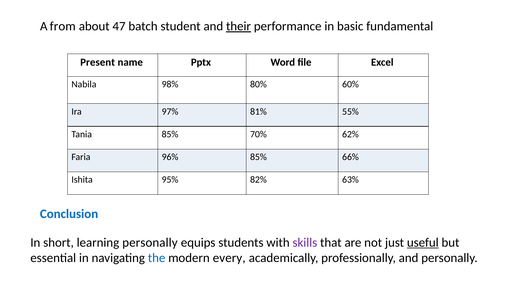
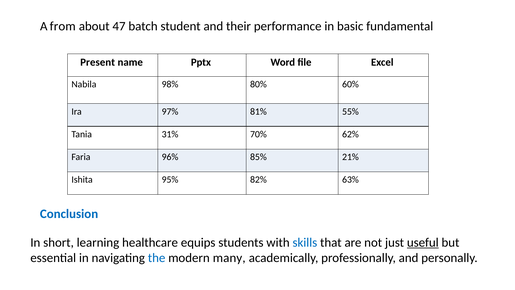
their underline: present -> none
Tania 85%: 85% -> 31%
66%: 66% -> 21%
learning personally: personally -> healthcare
skills colour: purple -> blue
every: every -> many
